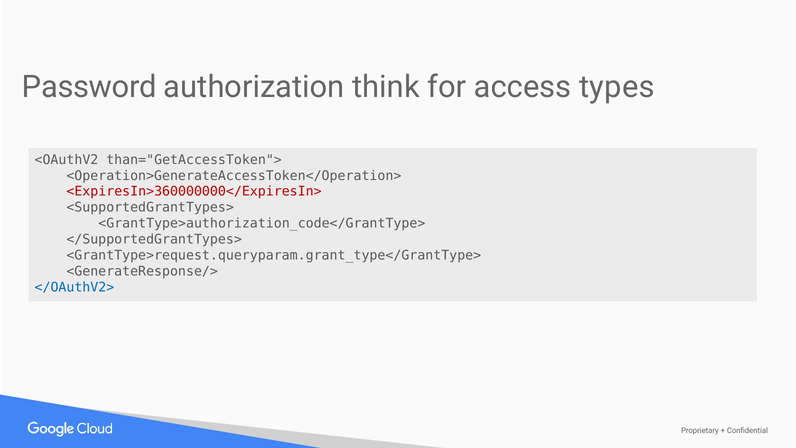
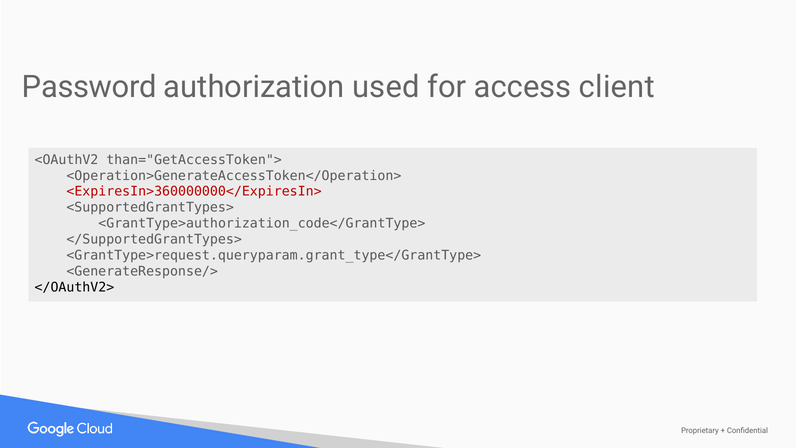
think: think -> used
types: types -> client
</OAuthV2> colour: blue -> black
